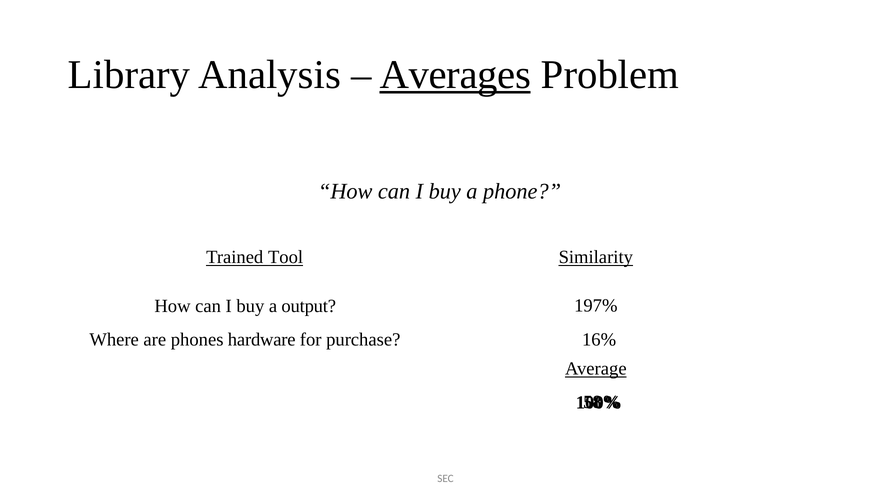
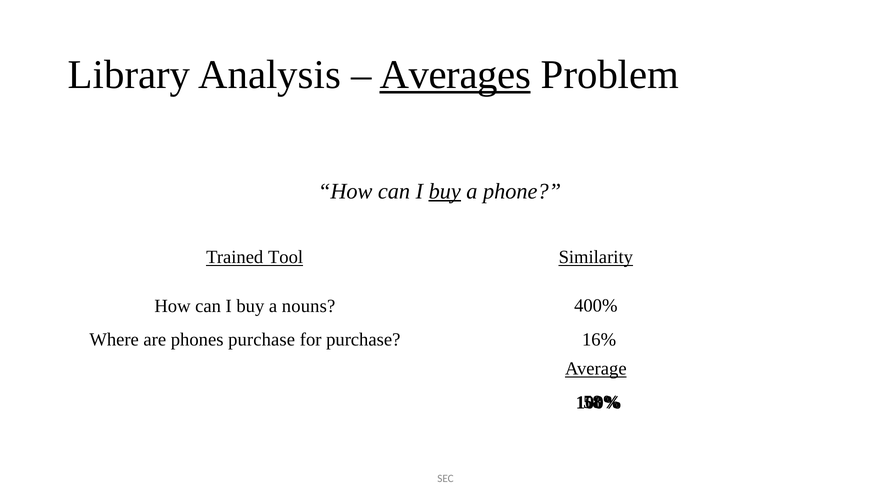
buy at (445, 191) underline: none -> present
197%: 197% -> 400%
output: output -> nouns
phones hardware: hardware -> purchase
